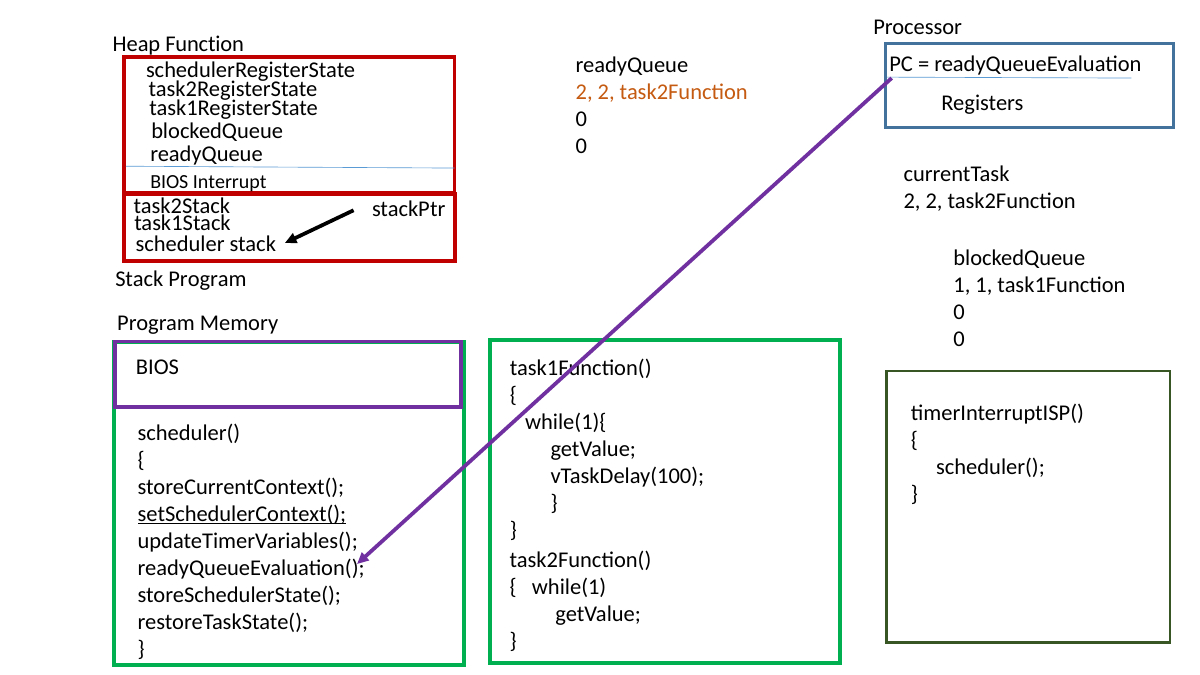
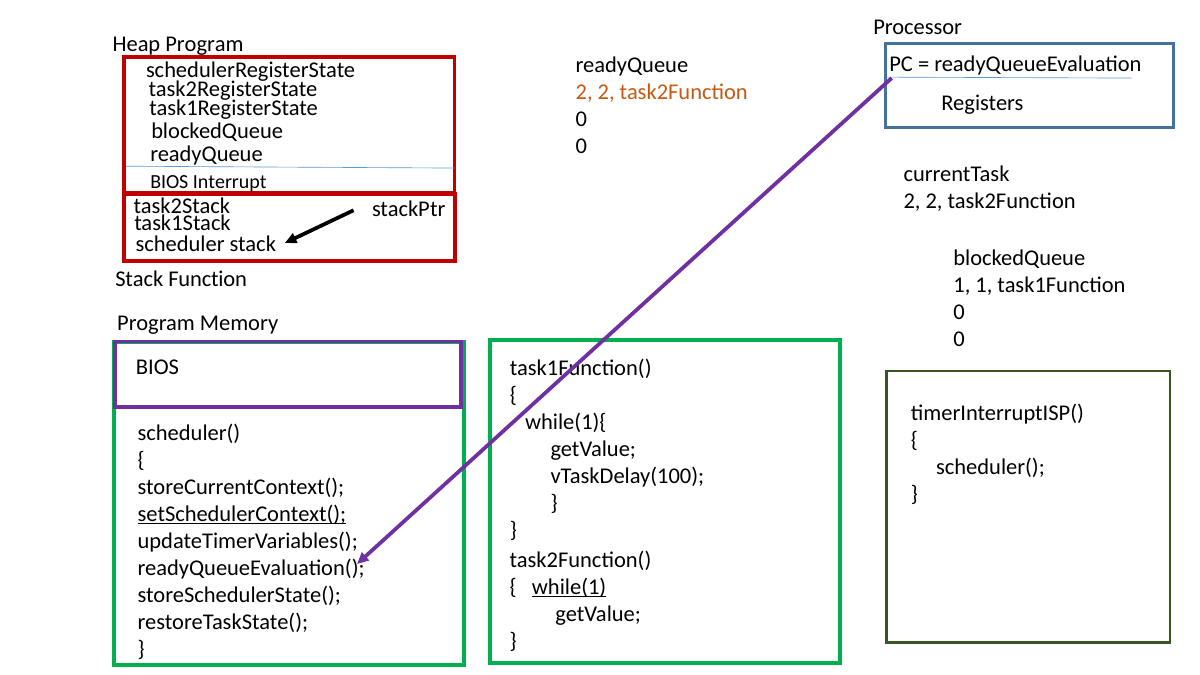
Heap Function: Function -> Program
Stack Program: Program -> Function
while(1 underline: none -> present
